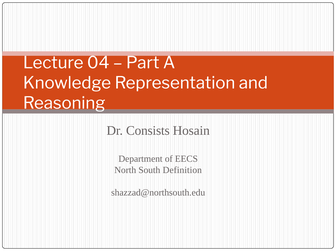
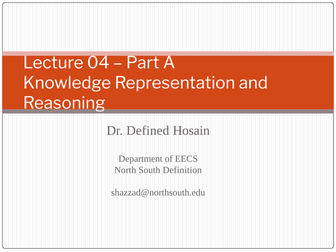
Consists: Consists -> Defined
